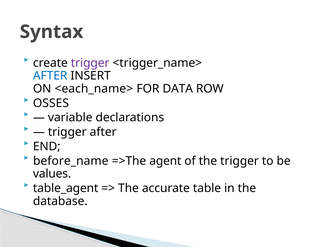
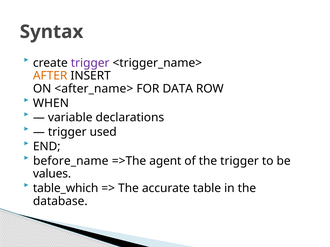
AFTER at (50, 76) colour: blue -> orange
<each_name>: <each_name> -> <after_name>
OSSES: OSSES -> WHEN
trigger after: after -> used
table_agent: table_agent -> table_which
